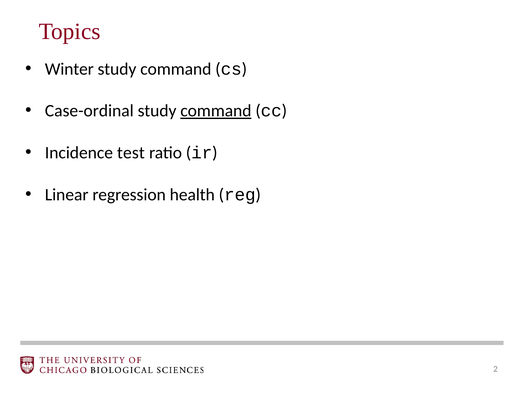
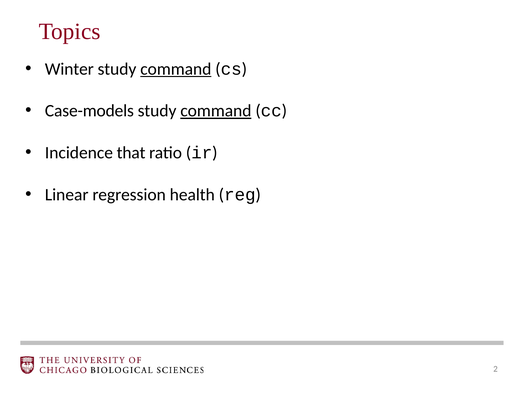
command at (176, 69) underline: none -> present
Case-ordinal: Case-ordinal -> Case-models
test: test -> that
